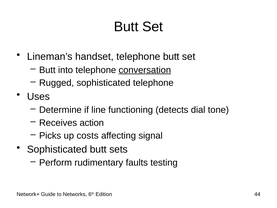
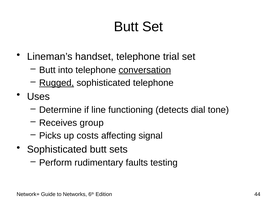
telephone butt: butt -> trial
Rugged underline: none -> present
action: action -> group
